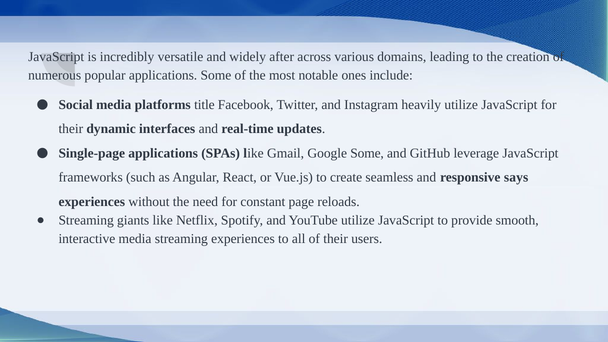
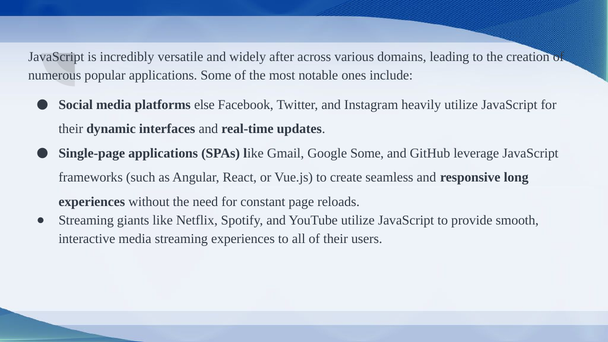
title: title -> else
says: says -> long
